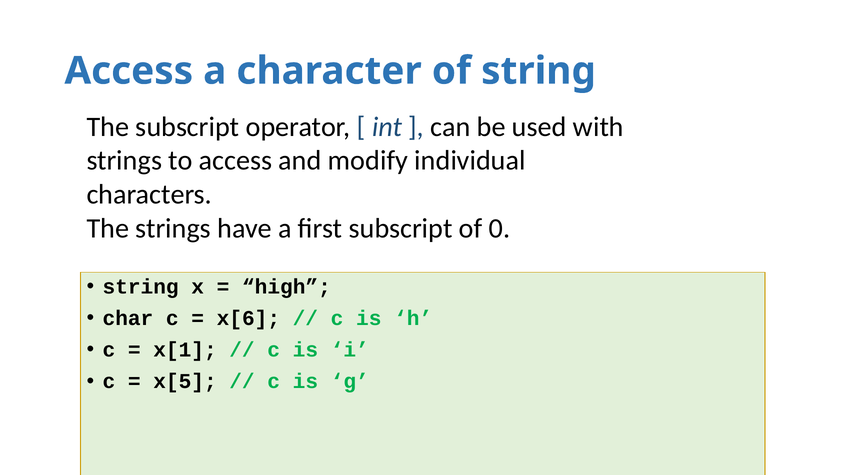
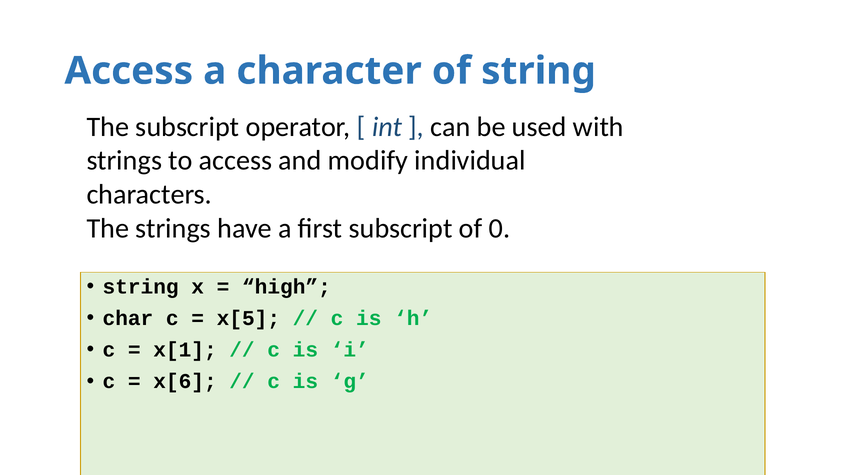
x[6: x[6 -> x[5
x[5: x[5 -> x[6
